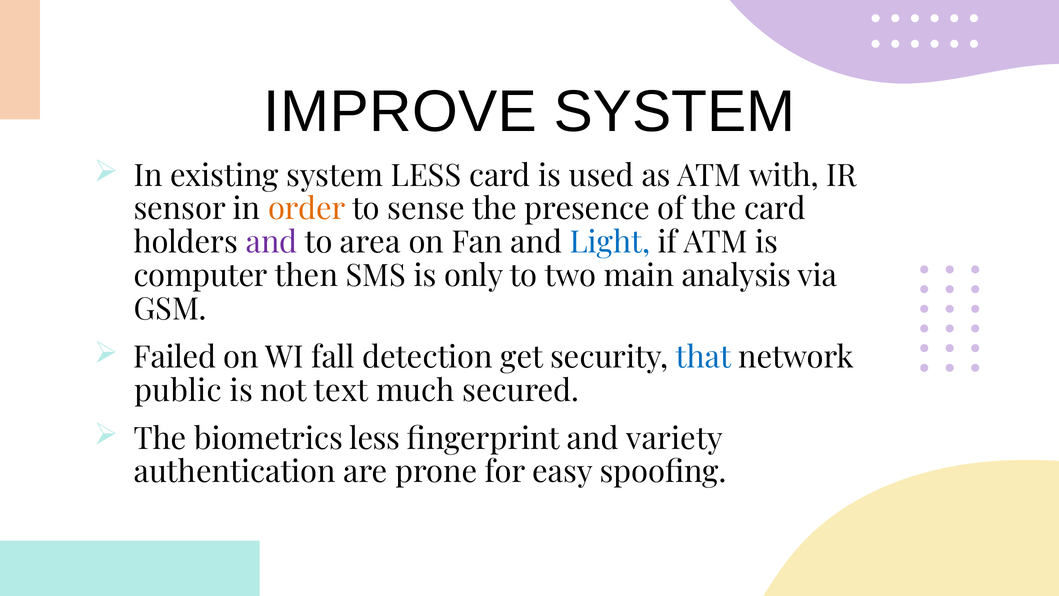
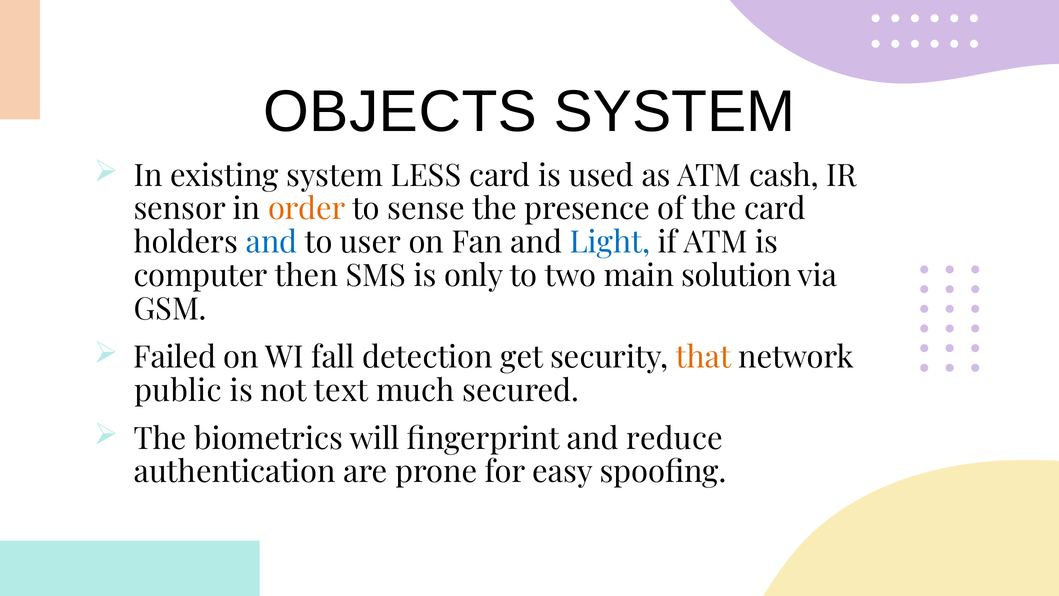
IMPROVE: IMPROVE -> OBJECTS
with: with -> cash
and at (272, 243) colour: purple -> blue
area: area -> user
analysis: analysis -> solution
that colour: blue -> orange
biometrics less: less -> will
variety: variety -> reduce
